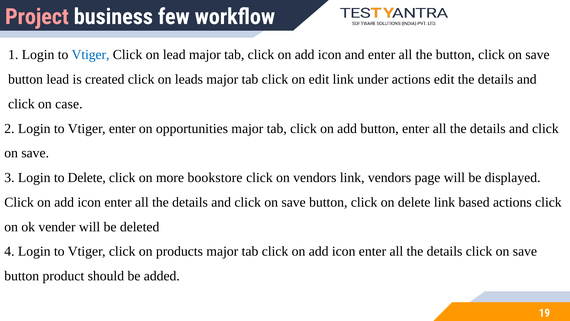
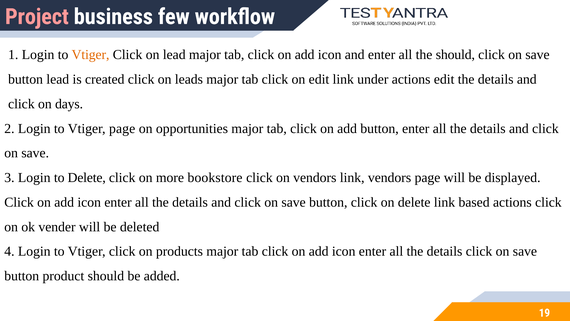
Vtiger at (91, 55) colour: blue -> orange
the button: button -> should
case: case -> days
Vtiger enter: enter -> page
